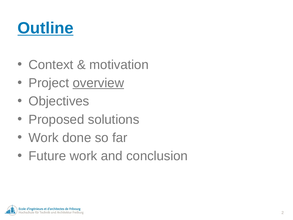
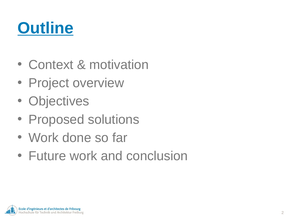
overview underline: present -> none
